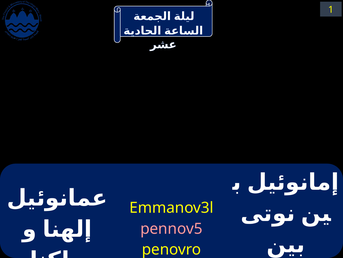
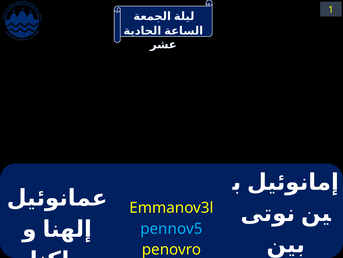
pennov5 colour: pink -> light blue
